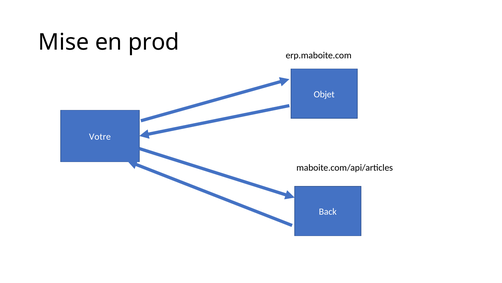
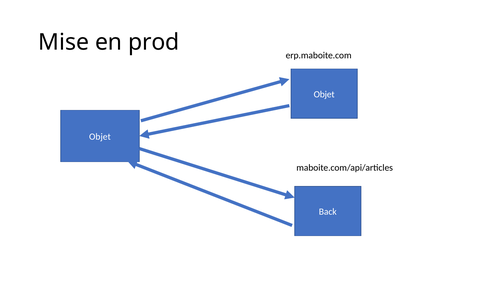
Votre at (100, 136): Votre -> Objet
